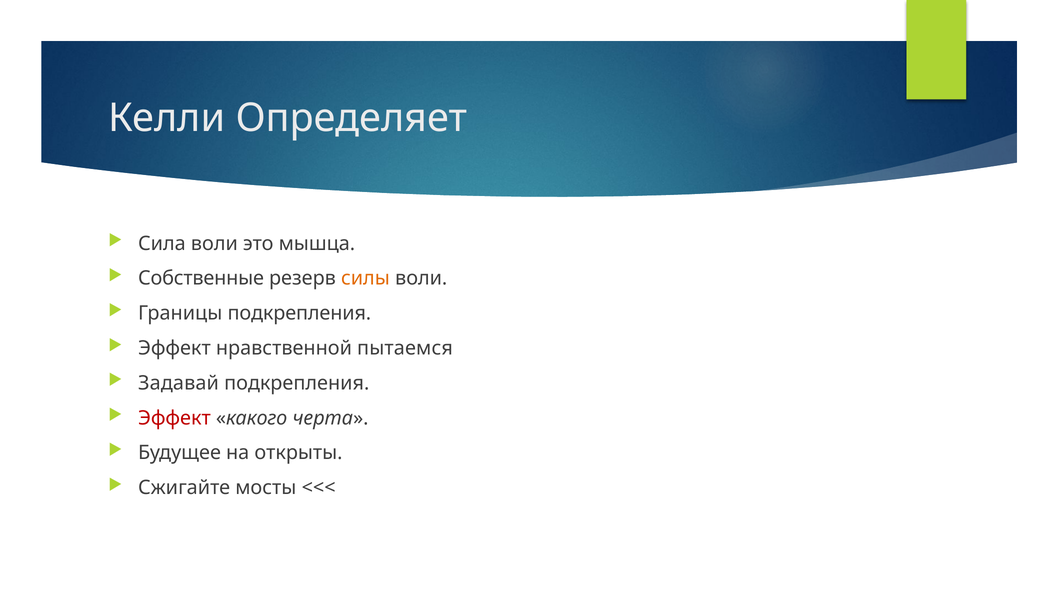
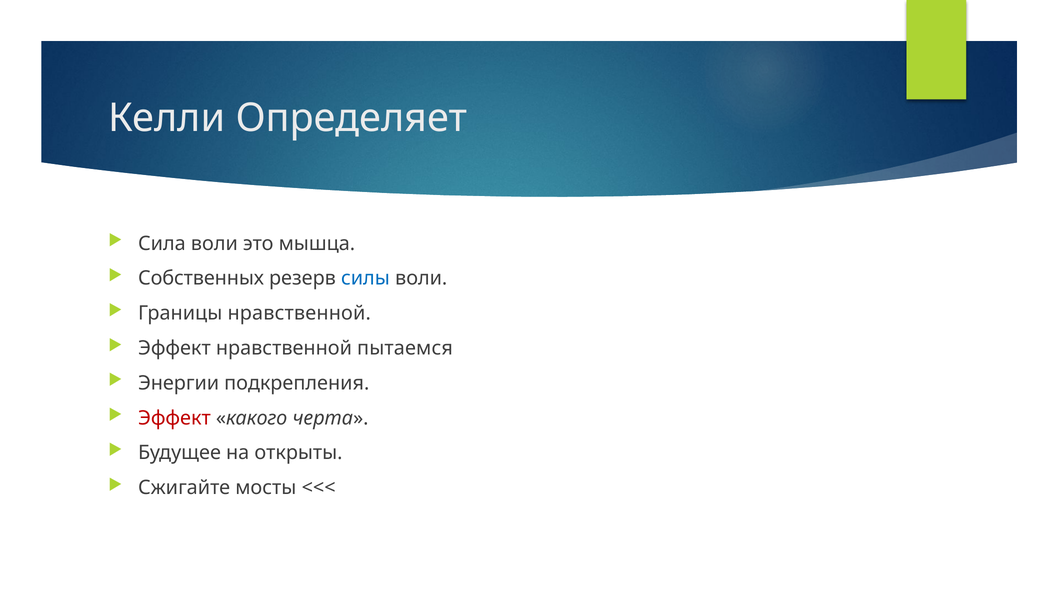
Собственные: Собственные -> Собственных
силы colour: orange -> blue
Границы подкрепления: подкрепления -> нравственной
Задавай: Задавай -> Энергии
